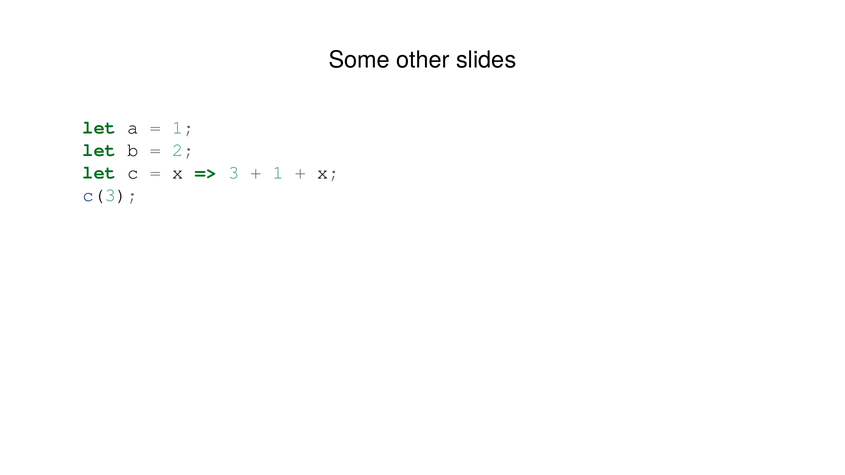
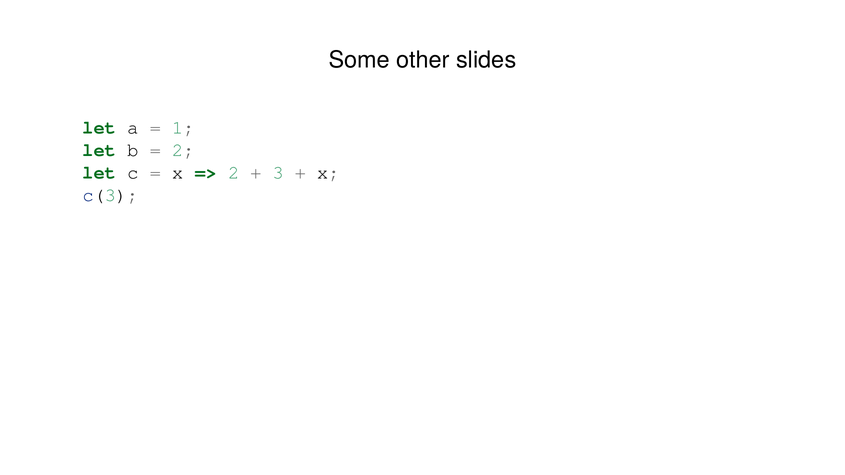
3 at (234, 173): 3 -> 2
1 at (278, 173): 1 -> 3
